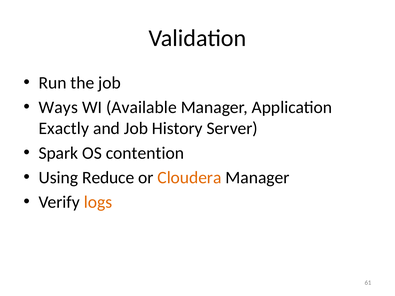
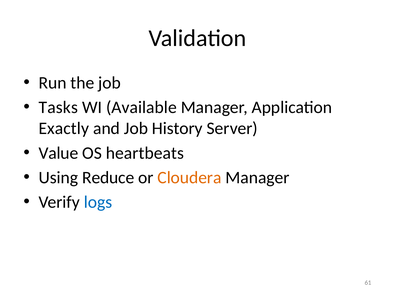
Ways: Ways -> Tasks
Spark: Spark -> Value
contention: contention -> heartbeats
logs colour: orange -> blue
